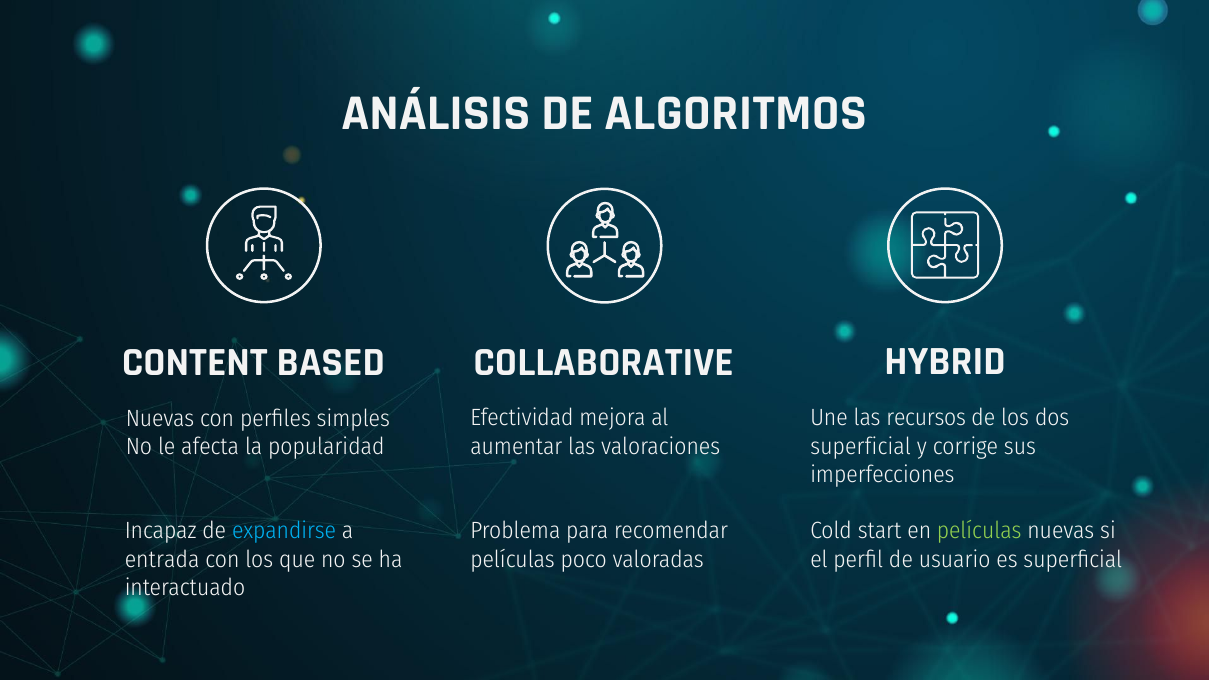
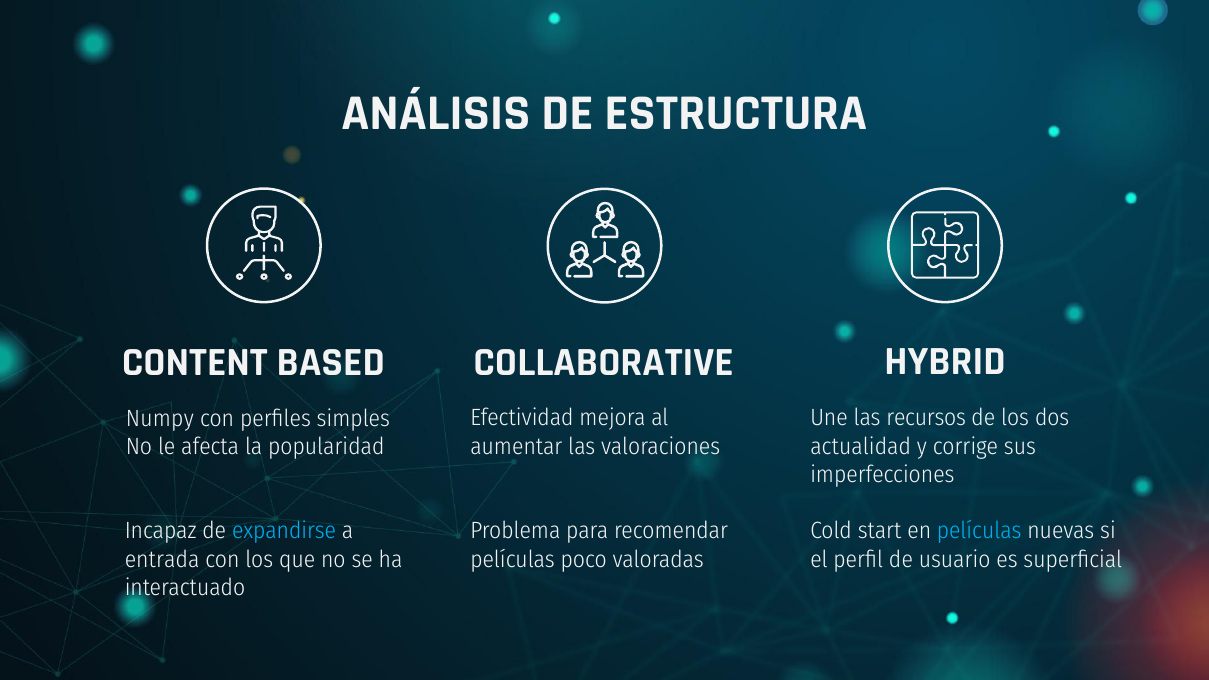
ALGORITMOS: ALGORITMOS -> ESTRUCTURA
Nuevas at (160, 418): Nuevas -> Numpy
superficial at (861, 447): superficial -> actualidad
películas at (979, 531) colour: light green -> light blue
